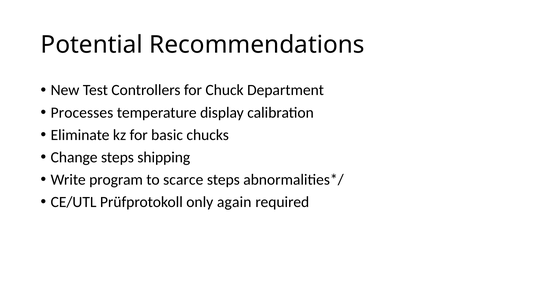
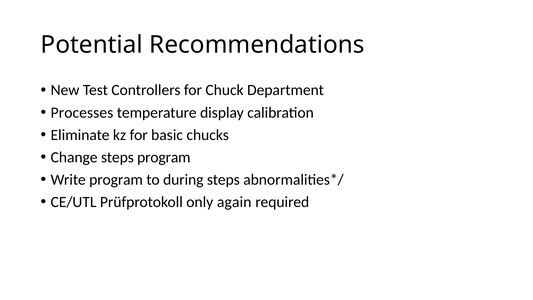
steps shipping: shipping -> program
scarce: scarce -> during
